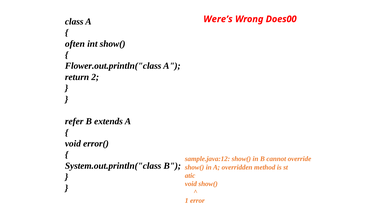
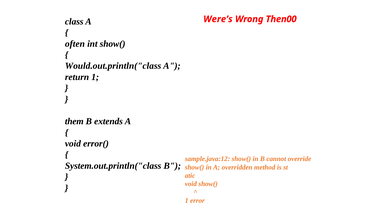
Does00: Does00 -> Then00
Flower.out.println("class: Flower.out.println("class -> Would.out.println("class
return 2: 2 -> 1
refer: refer -> them
